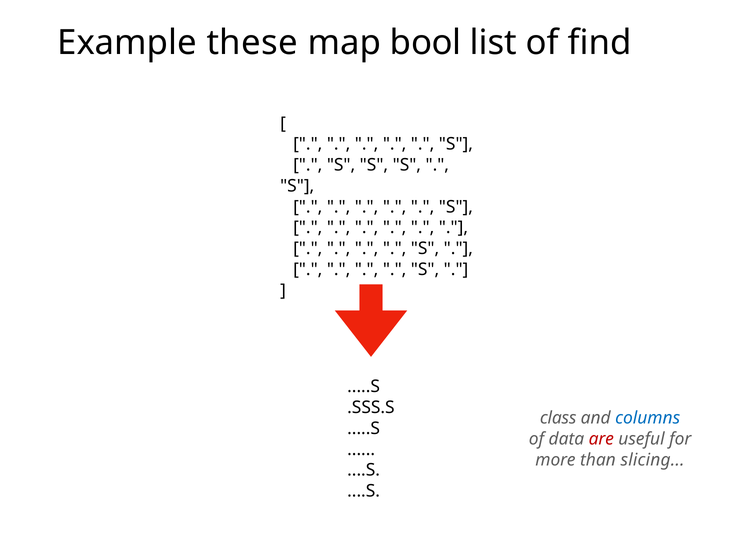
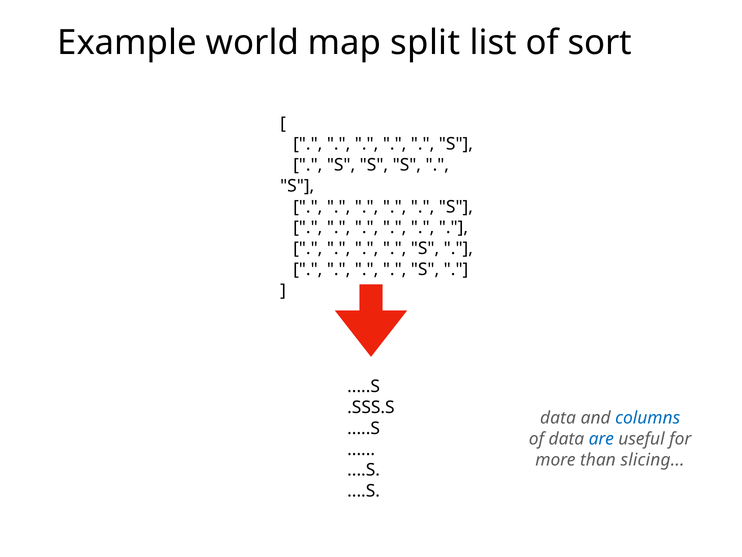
these: these -> world
bool: bool -> split
find: find -> sort
class at (558, 418): class -> data
are colour: red -> blue
